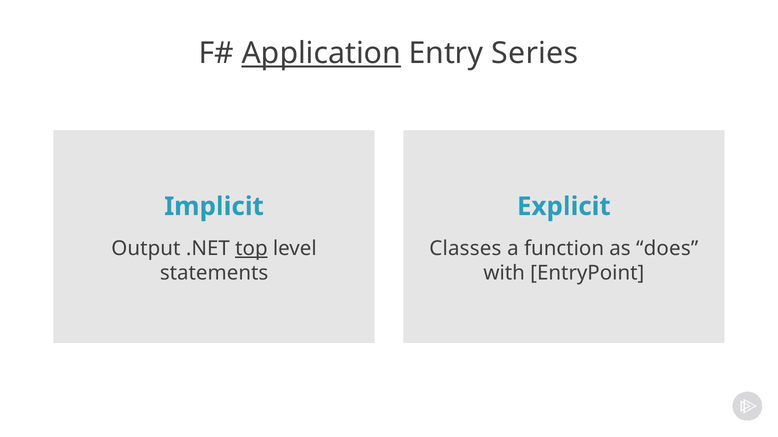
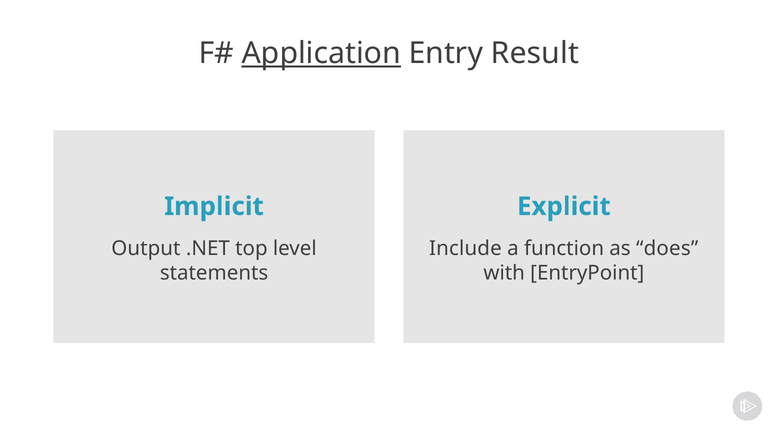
Series: Series -> Result
top underline: present -> none
Classes: Classes -> Include
